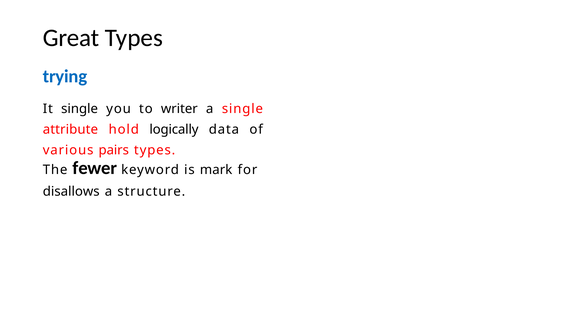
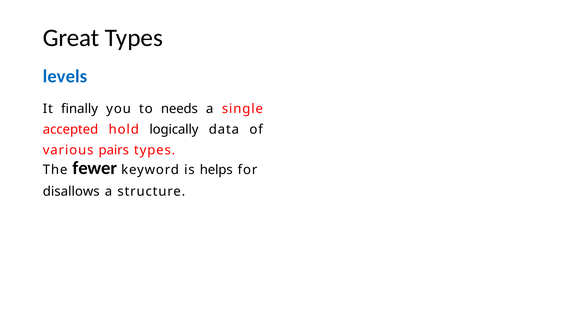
trying: trying -> levels
It single: single -> finally
writer: writer -> needs
attribute: attribute -> accepted
mark: mark -> helps
